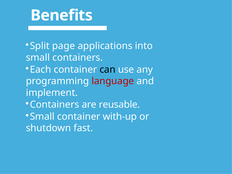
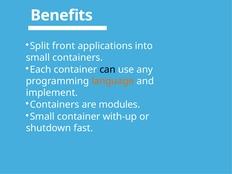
page: page -> front
language colour: red -> orange
reusable: reusable -> modules
